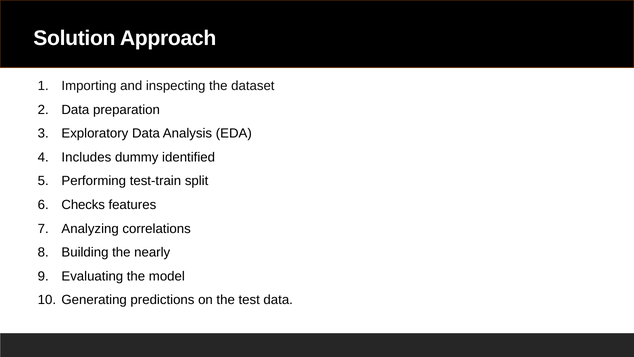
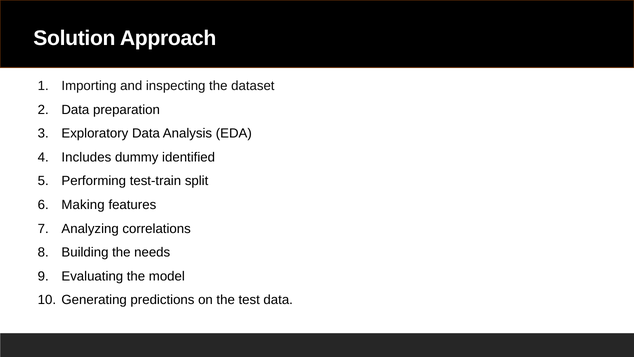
Checks: Checks -> Making
nearly: nearly -> needs
